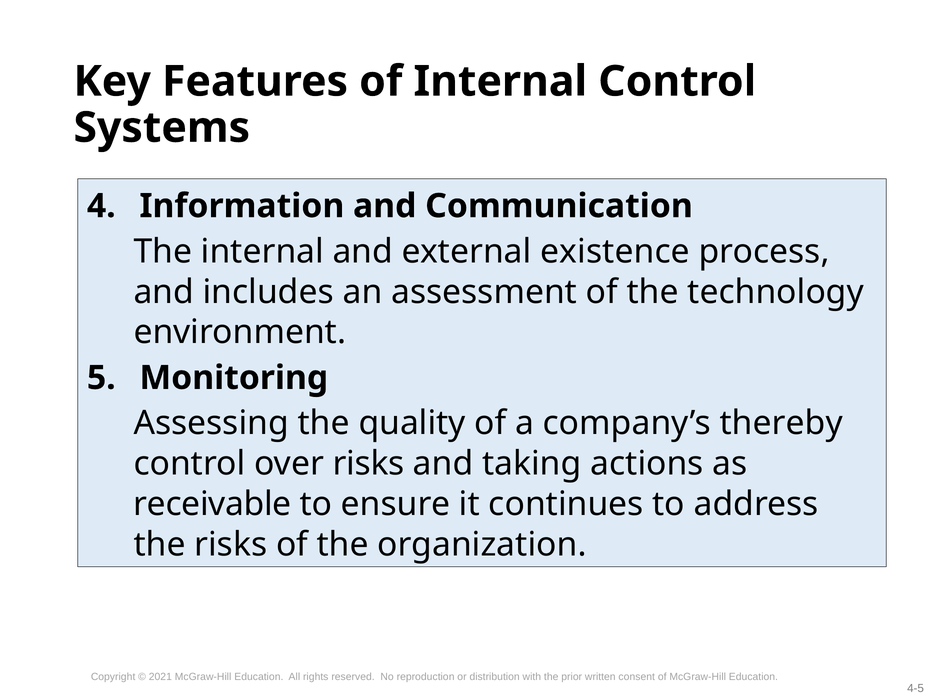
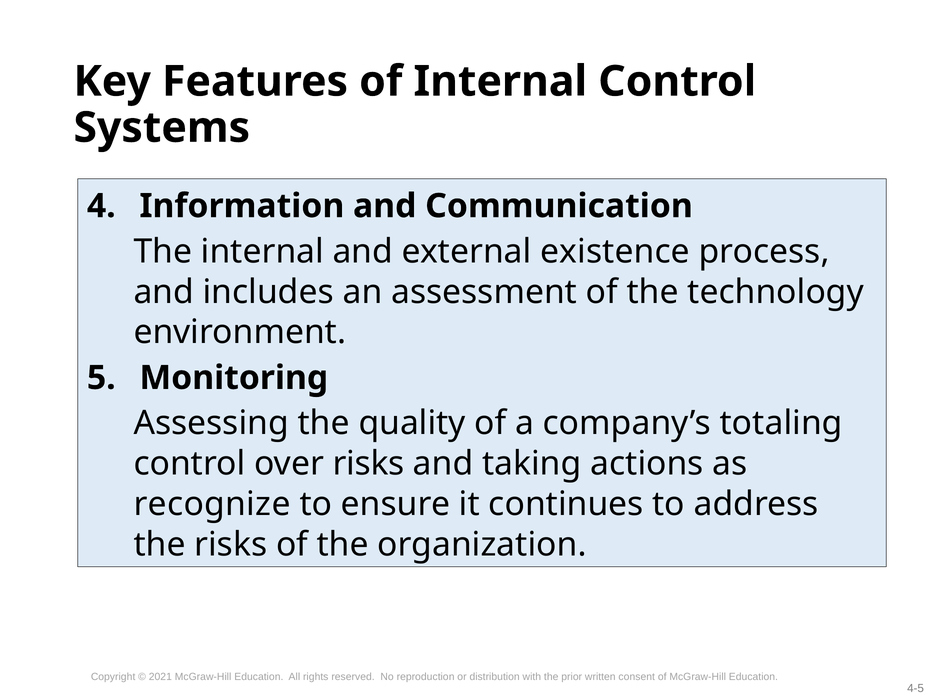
thereby: thereby -> totaling
receivable: receivable -> recognize
